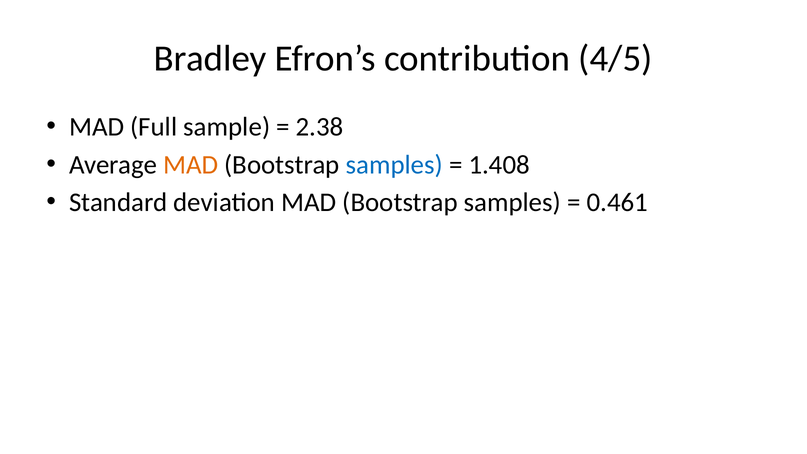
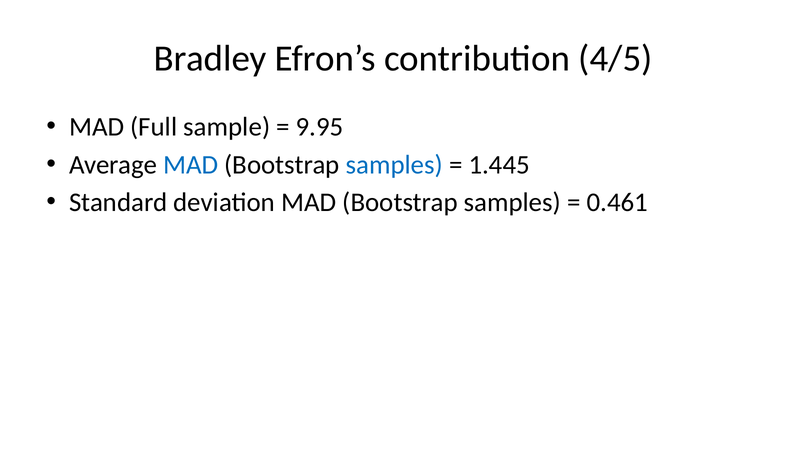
2.38: 2.38 -> 9.95
MAD at (191, 165) colour: orange -> blue
1.408: 1.408 -> 1.445
